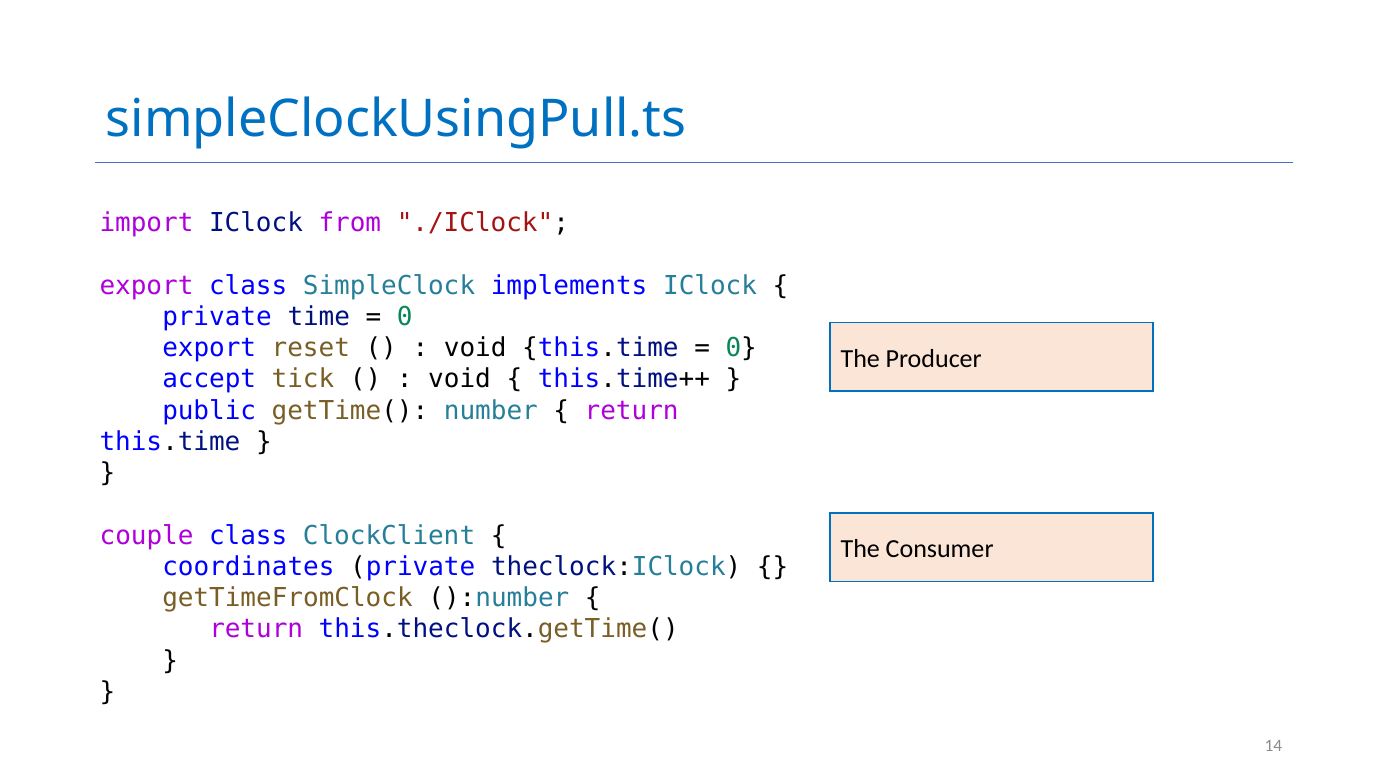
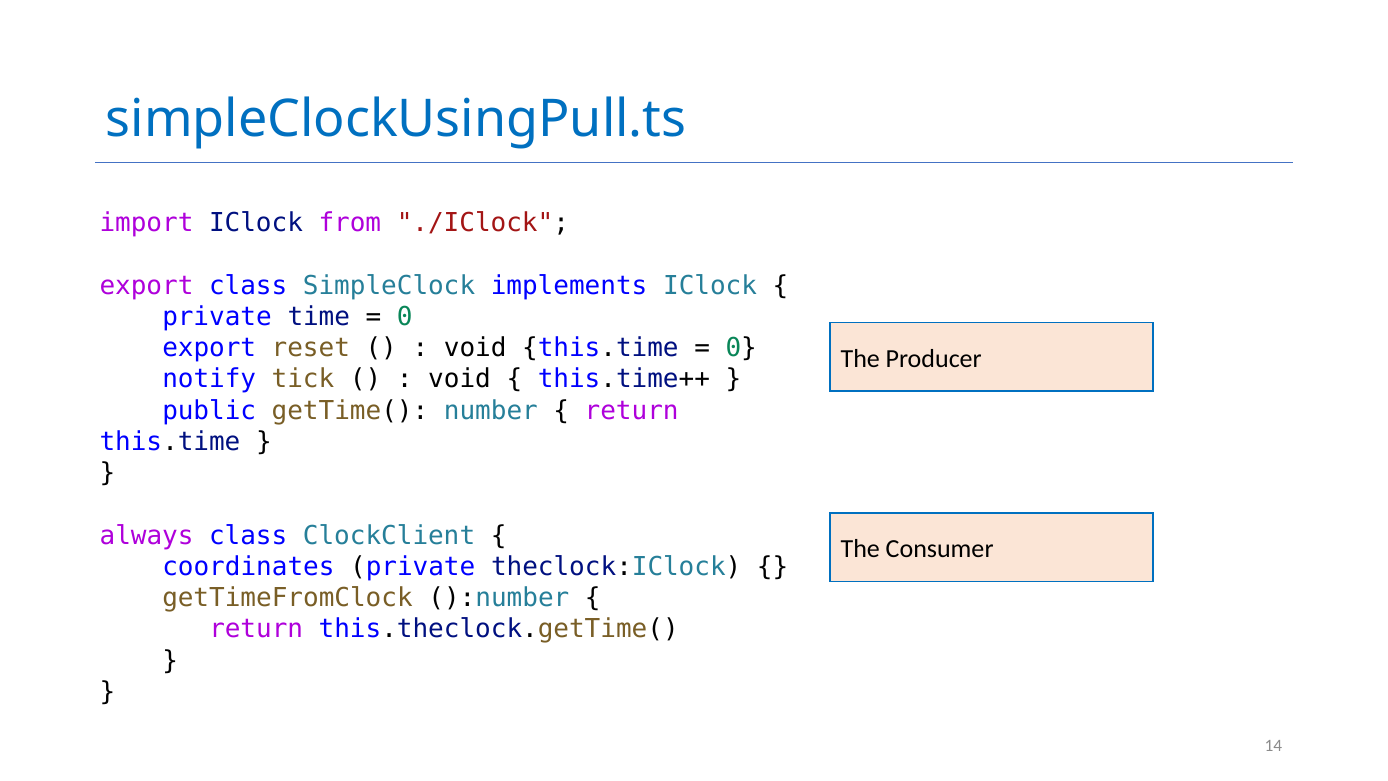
accept: accept -> notify
couple: couple -> always
